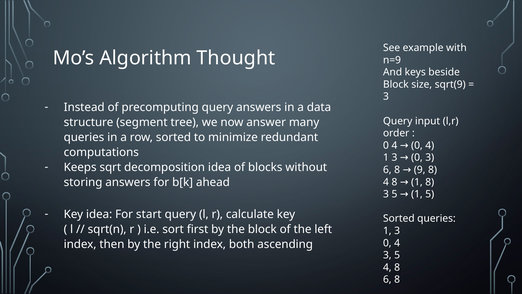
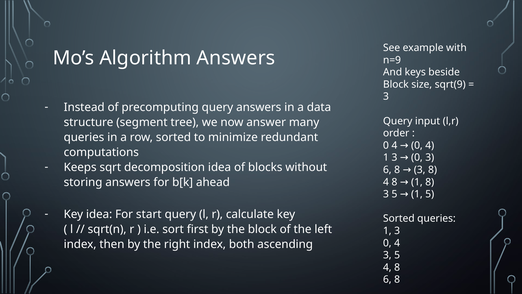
Algorithm Thought: Thought -> Answers
8 9: 9 -> 3
